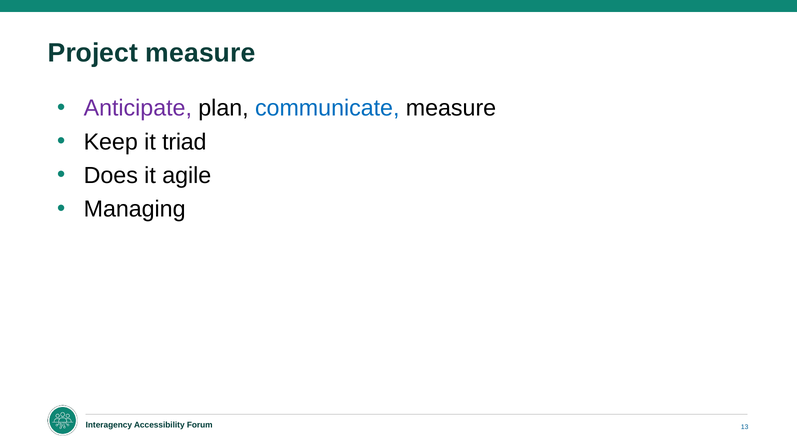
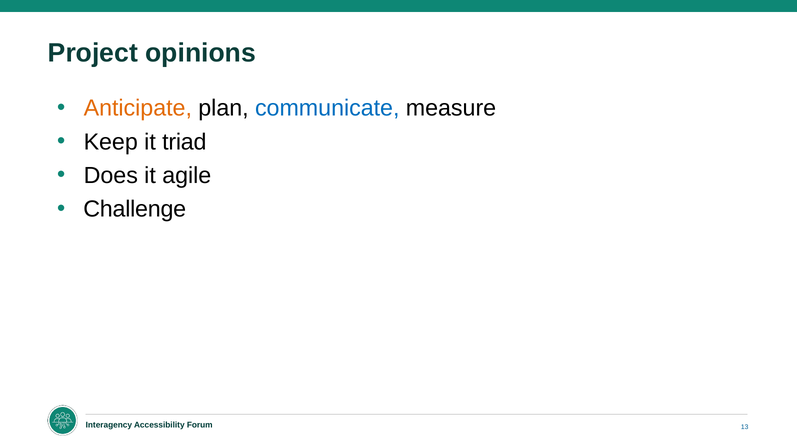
Project measure: measure -> opinions
Anticipate colour: purple -> orange
Managing: Managing -> Challenge
